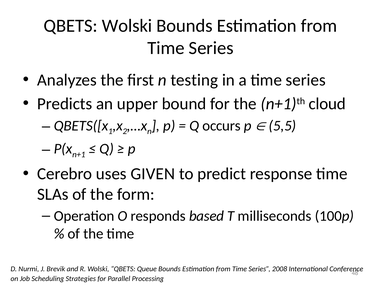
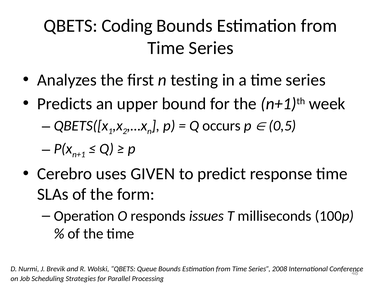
QBETS Wolski: Wolski -> Coding
cloud: cloud -> week
5,5: 5,5 -> 0,5
based: based -> issues
